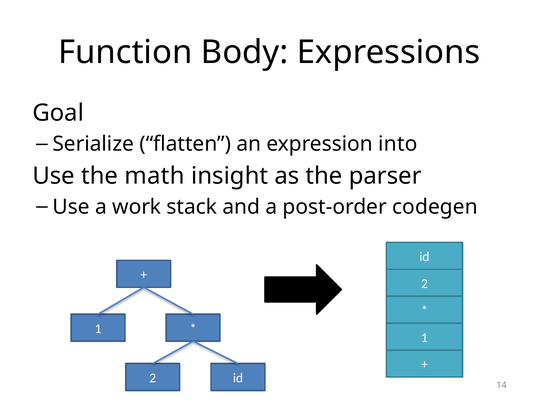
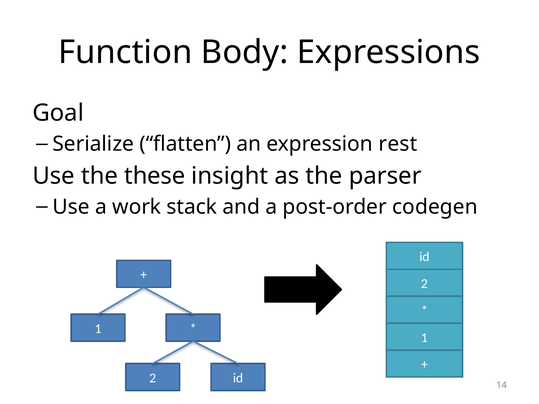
into: into -> rest
math: math -> these
